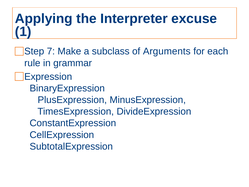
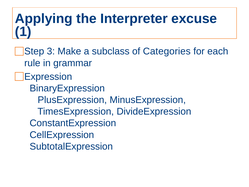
7: 7 -> 3
Arguments: Arguments -> Categories
